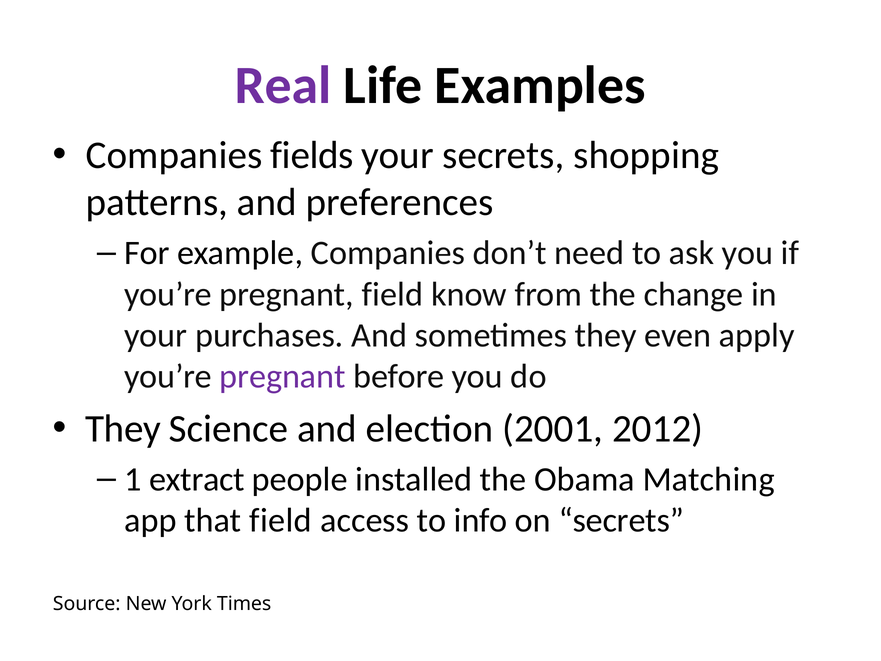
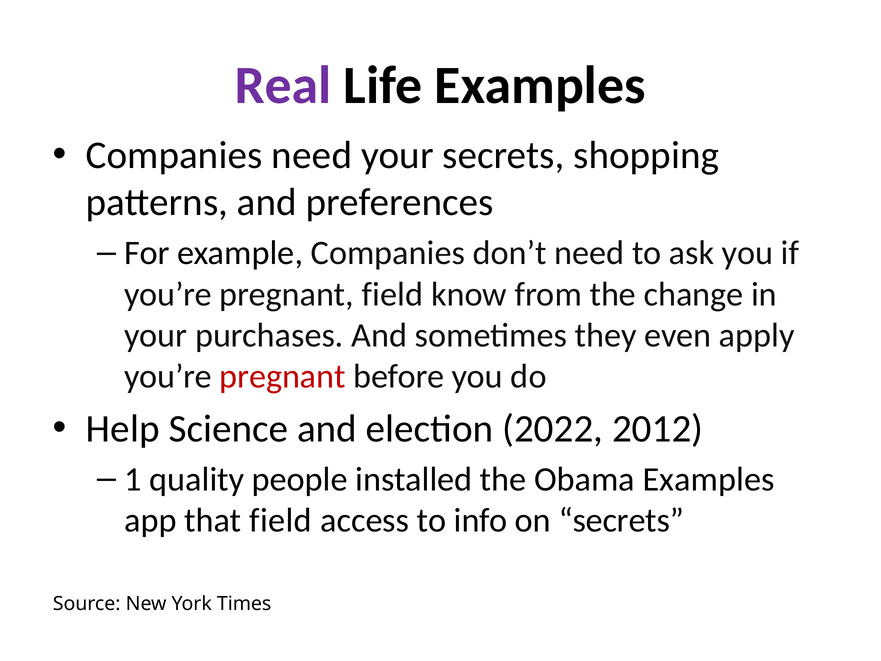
Companies fields: fields -> need
pregnant at (282, 376) colour: purple -> red
They at (123, 429): They -> Help
2001: 2001 -> 2022
extract: extract -> quality
Obama Matching: Matching -> Examples
